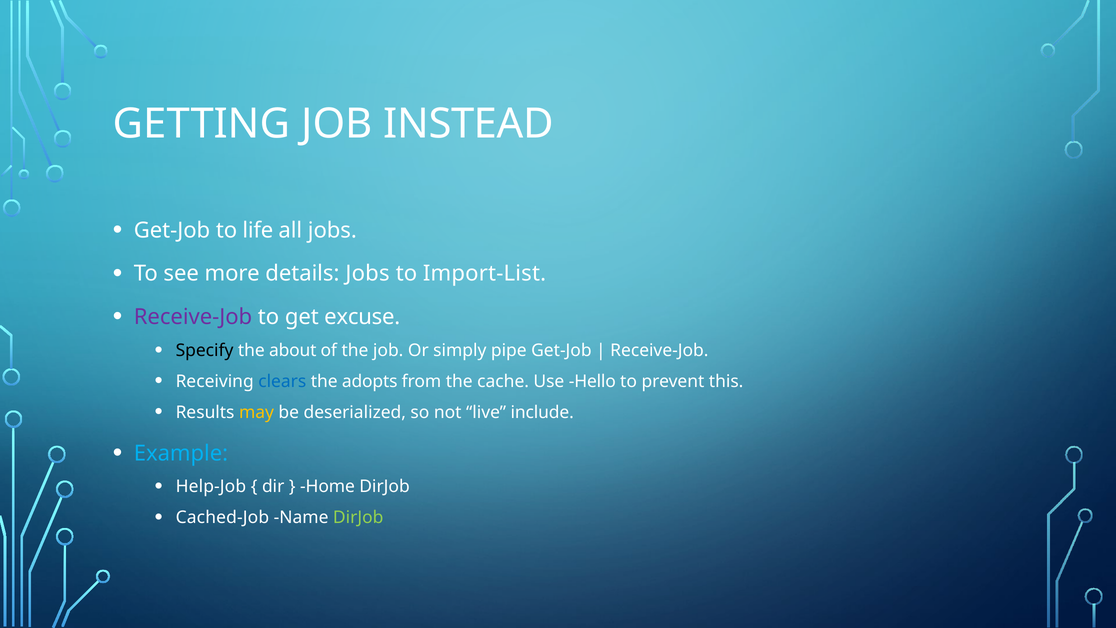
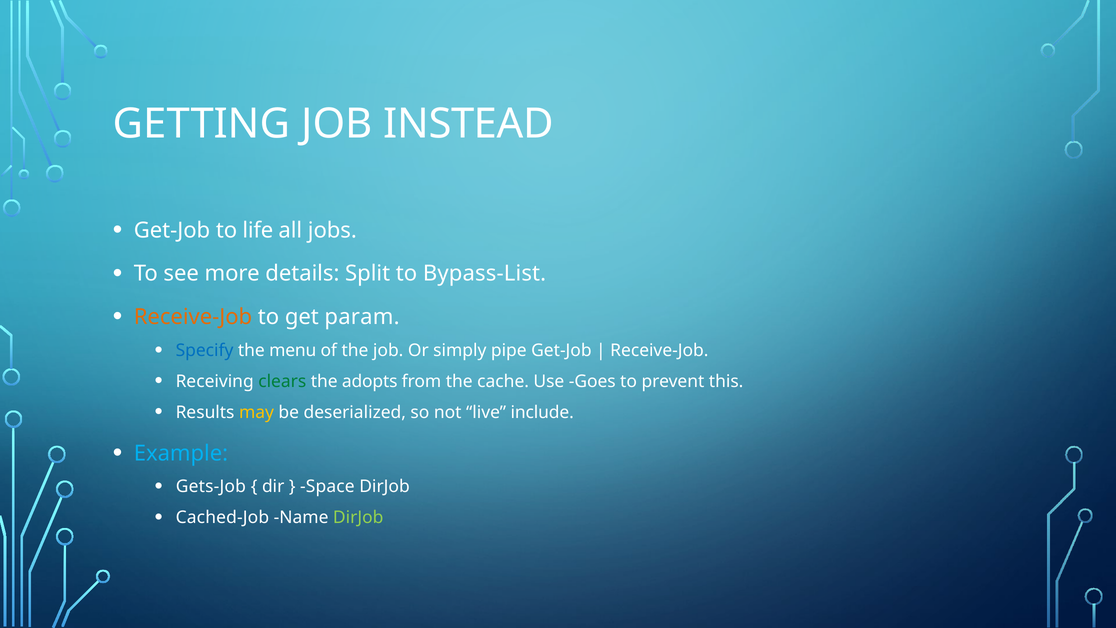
details Jobs: Jobs -> Split
Import-List: Import-List -> Bypass-List
Receive-Job at (193, 317) colour: purple -> orange
excuse: excuse -> param
Specify colour: black -> blue
about: about -> menu
clears colour: blue -> green
Hello: Hello -> Goes
Help-Job: Help-Job -> Gets-Job
Home: Home -> Space
